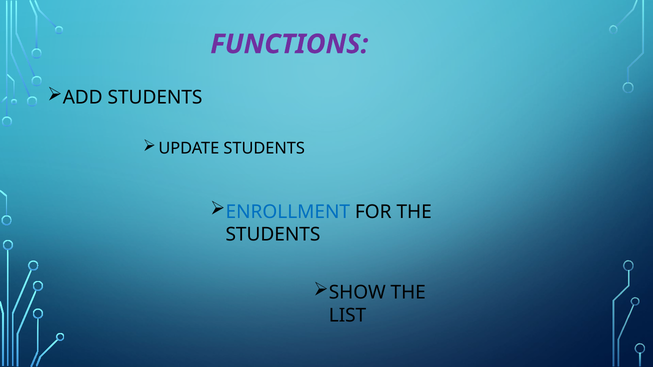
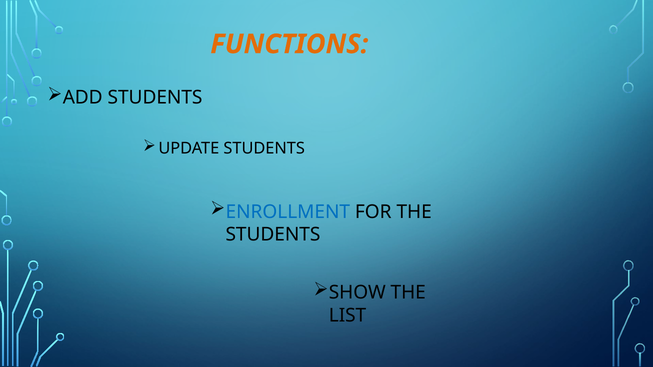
FUNCTIONS colour: purple -> orange
